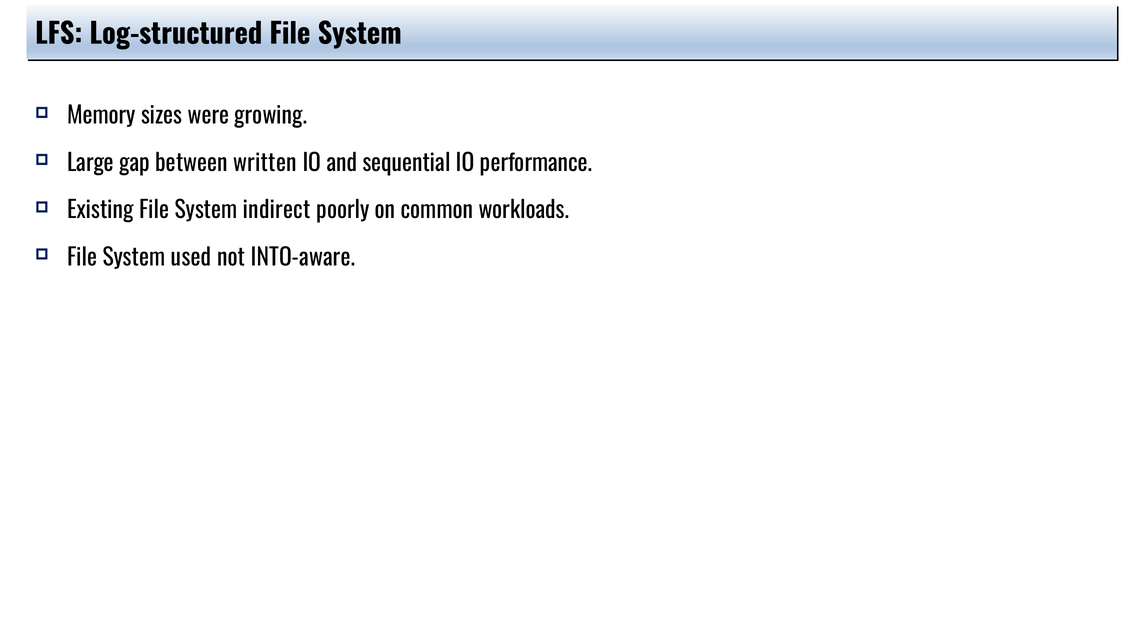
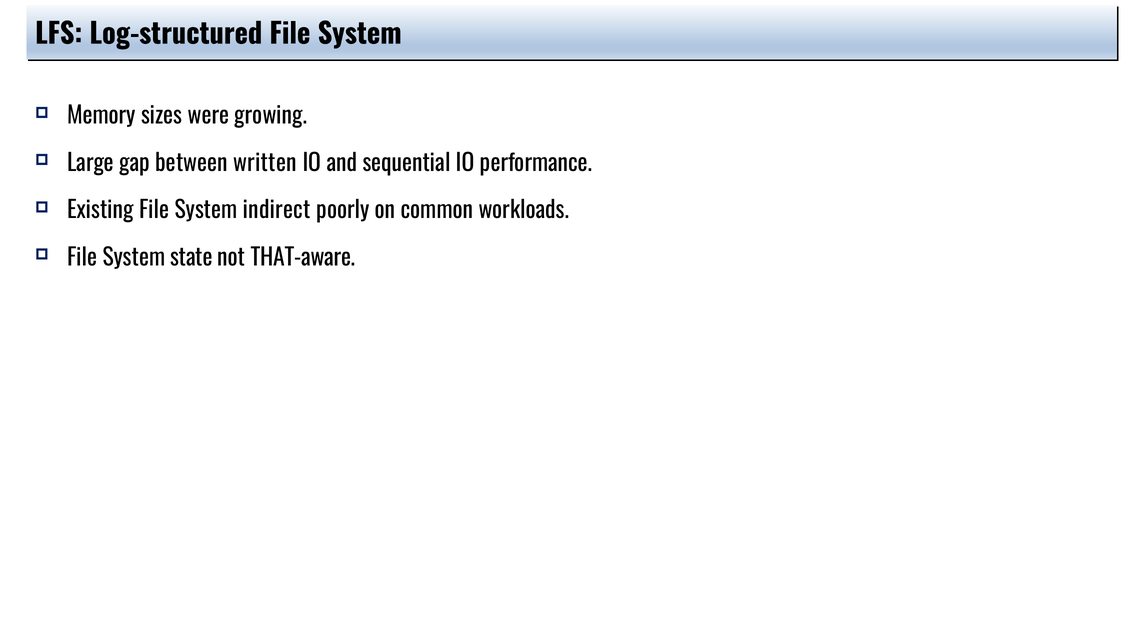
used: used -> state
INTO-aware: INTO-aware -> THAT-aware
